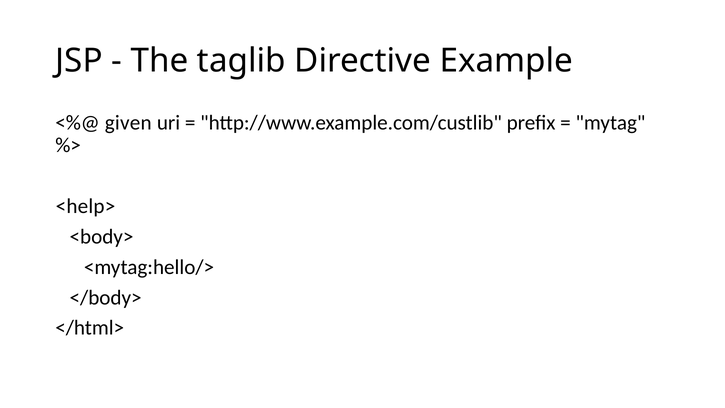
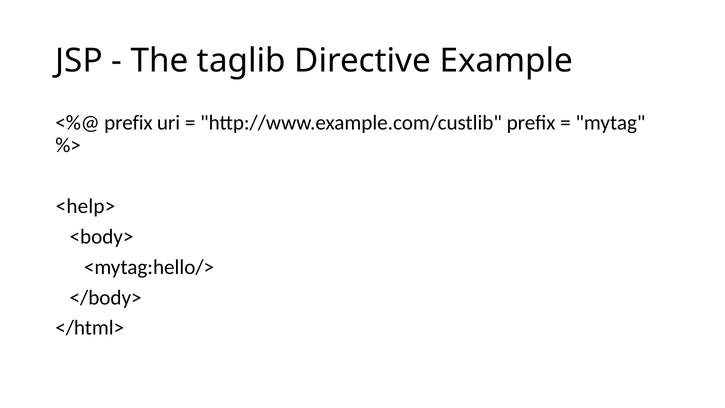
given at (128, 123): given -> prefix
